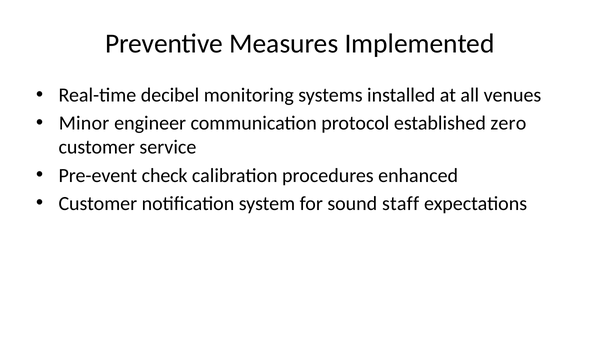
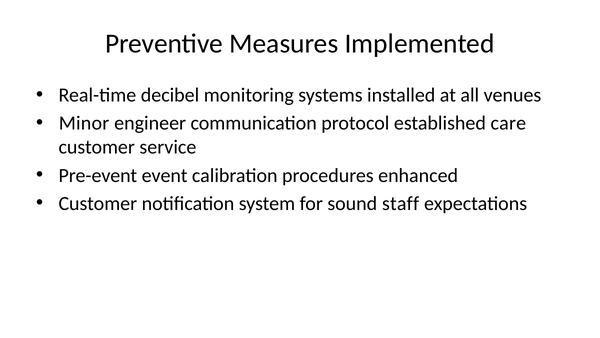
zero: zero -> care
check: check -> event
